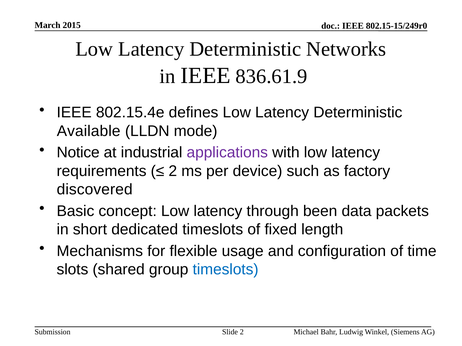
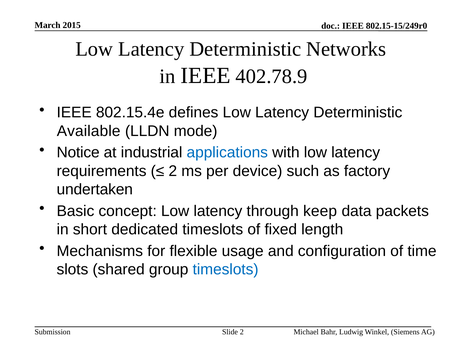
836.61.9: 836.61.9 -> 402.78.9
applications colour: purple -> blue
discovered: discovered -> undertaken
been: been -> keep
